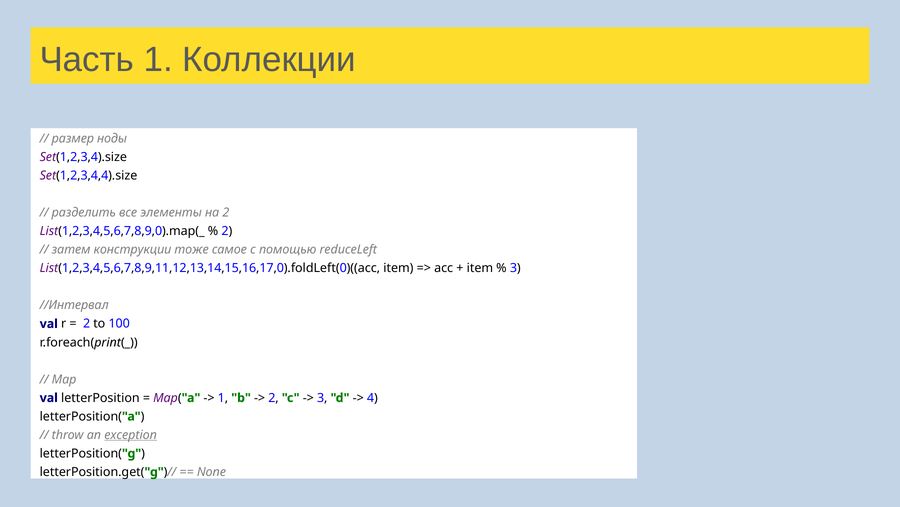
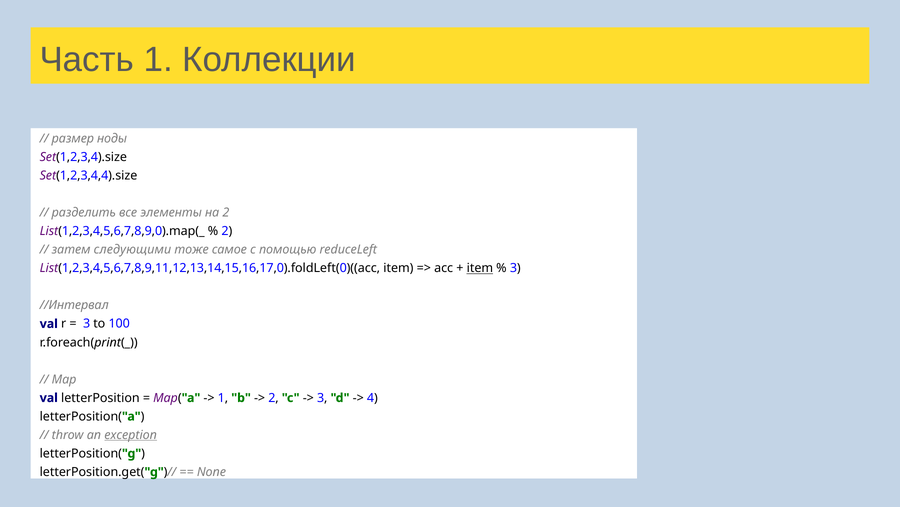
конструкции: конструкции -> следующими
item at (480, 268) underline: none -> present
2 at (87, 323): 2 -> 3
